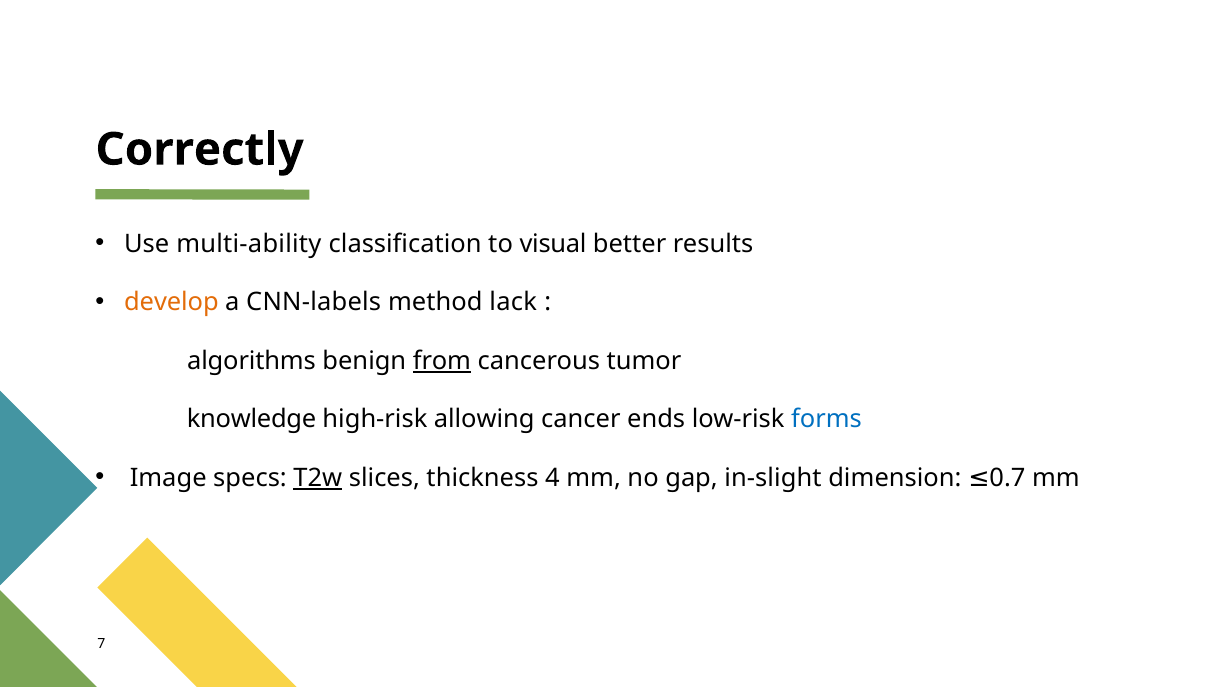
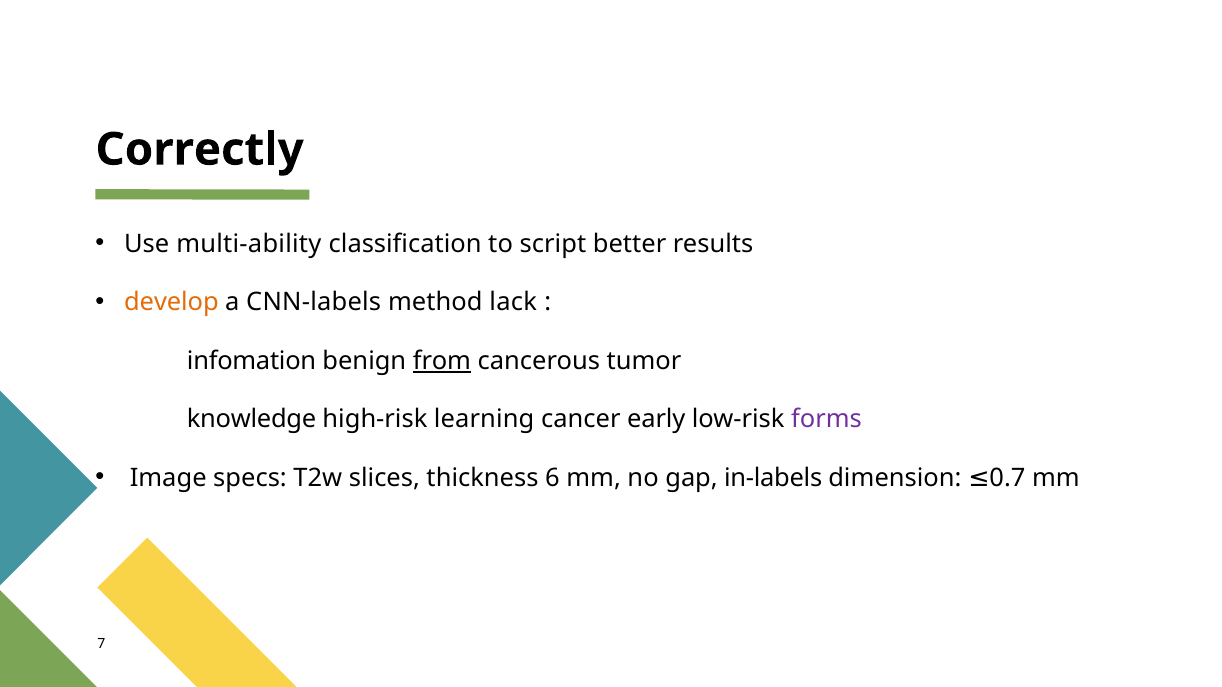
visual: visual -> script
algorithms: algorithms -> infomation
allowing: allowing -> learning
ends: ends -> early
forms colour: blue -> purple
T2w underline: present -> none
4: 4 -> 6
in-slight: in-slight -> in-labels
